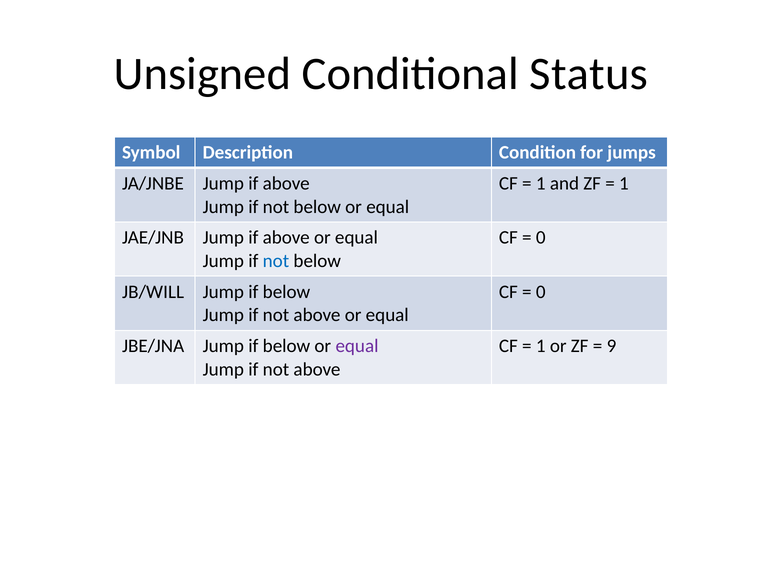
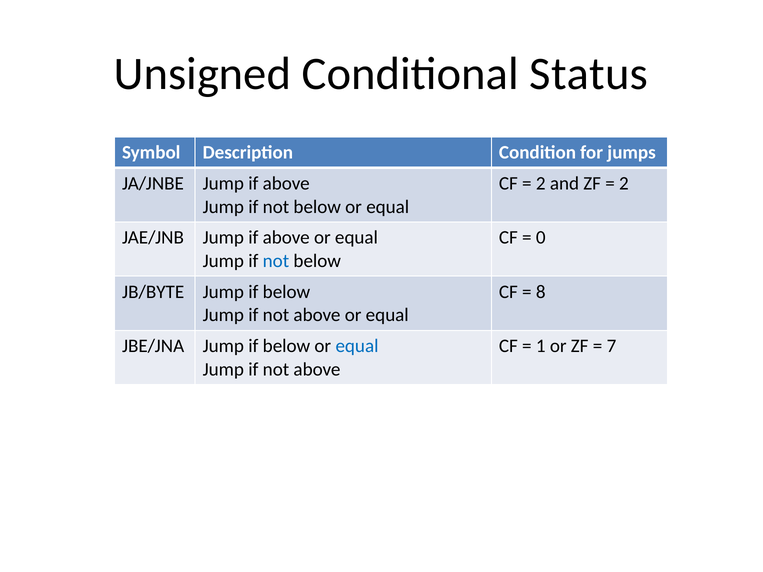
1 at (541, 184): 1 -> 2
1 at (624, 184): 1 -> 2
JB/WILL: JB/WILL -> JB/BYTE
0 at (541, 292): 0 -> 8
equal at (357, 346) colour: purple -> blue
9: 9 -> 7
